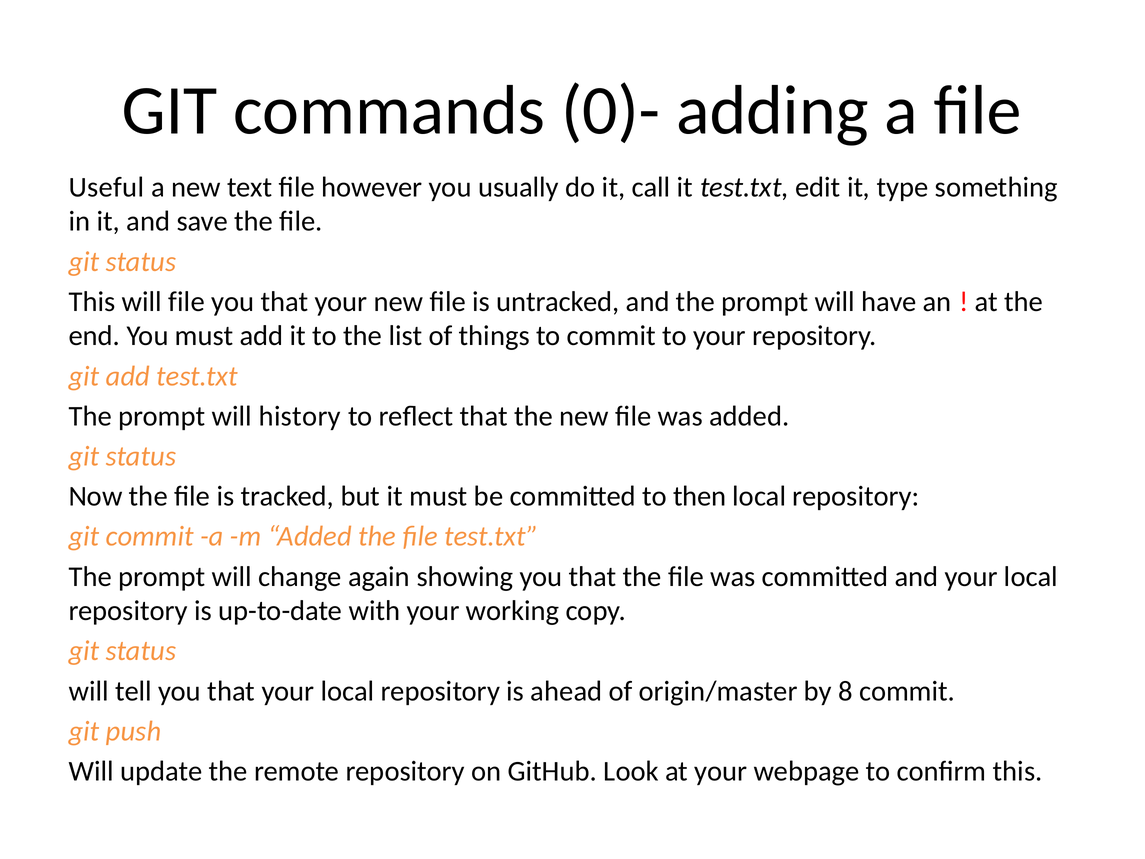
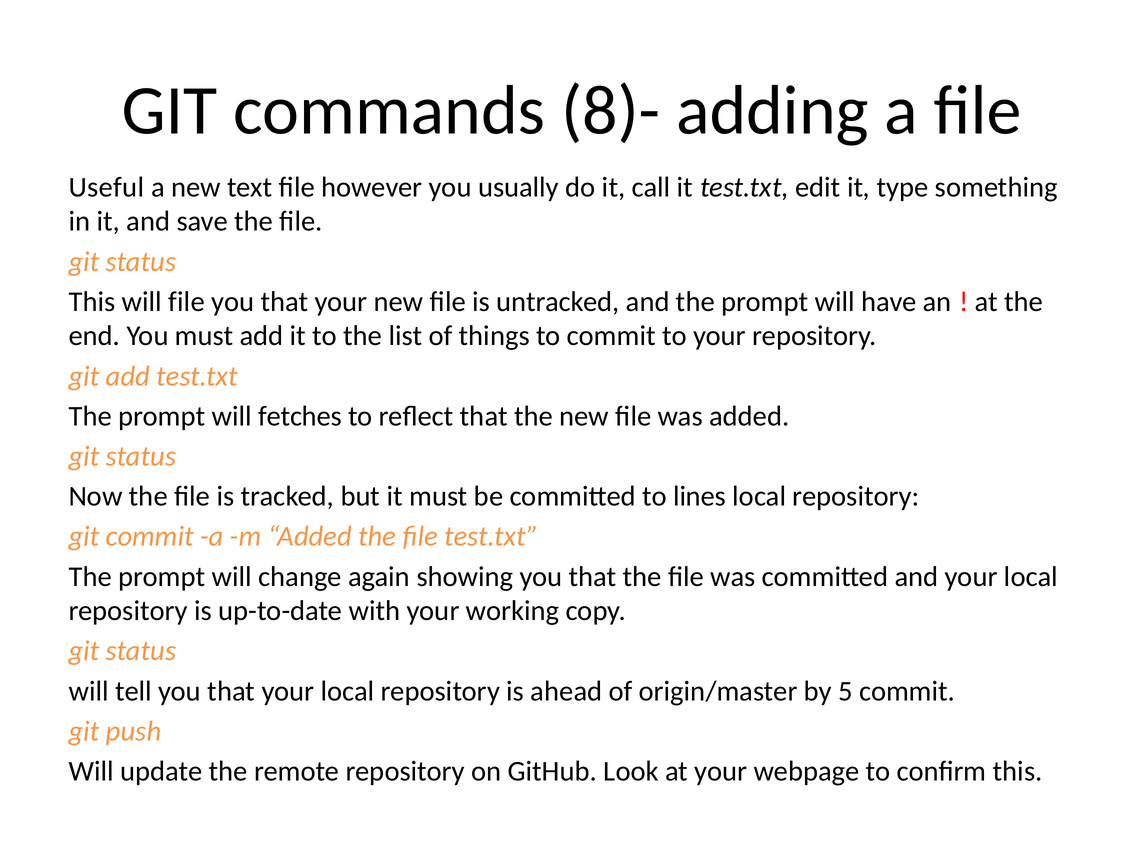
0)-: 0)- -> 8)-
history: history -> fetches
then: then -> lines
8: 8 -> 5
